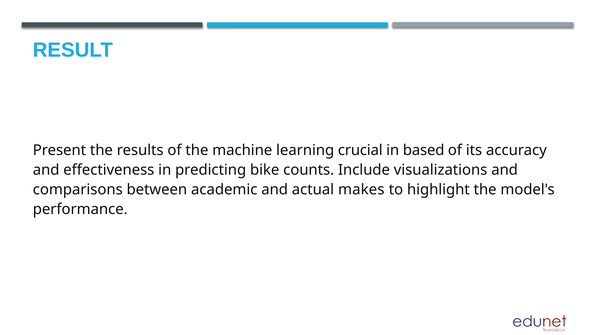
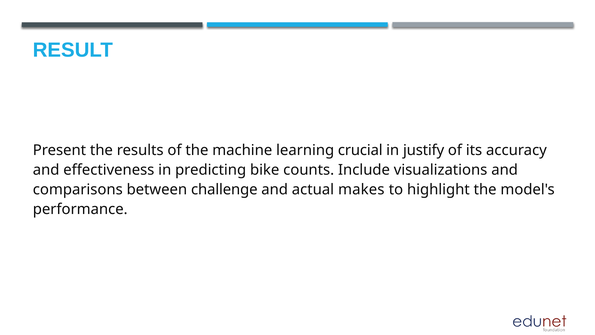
based: based -> justify
academic: academic -> challenge
